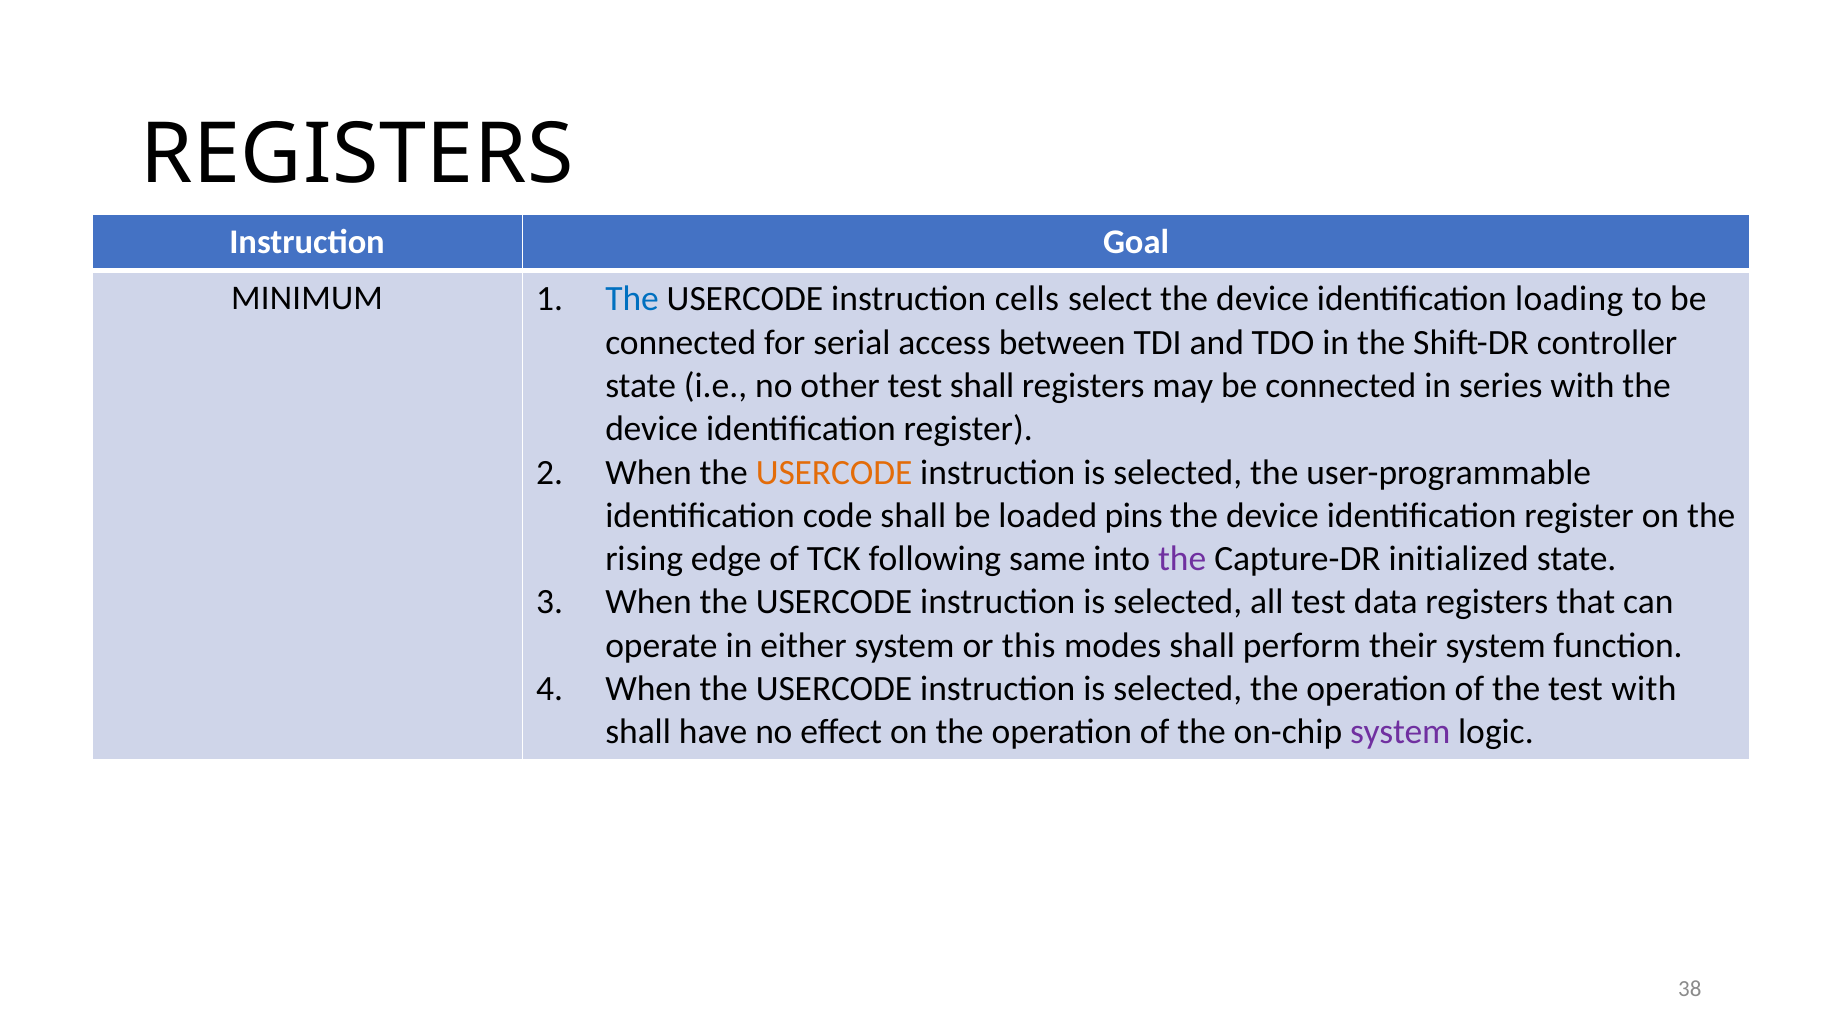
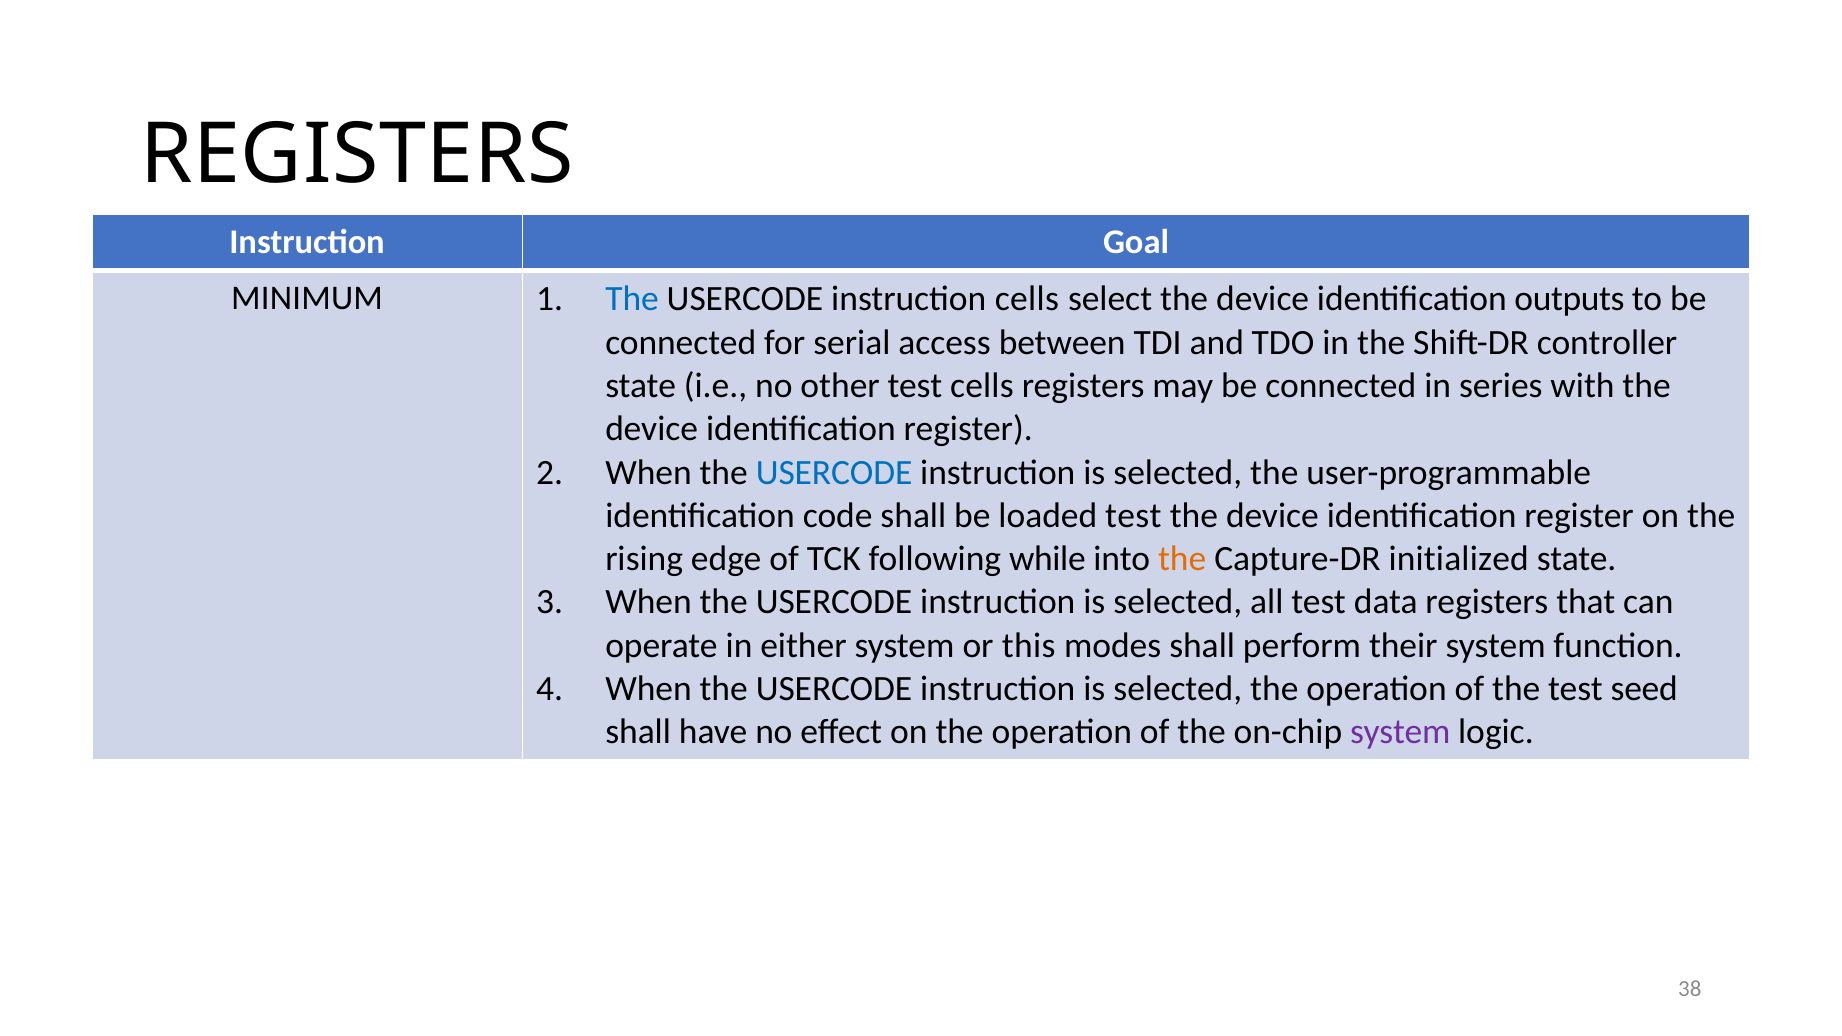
loading: loading -> outputs
test shall: shall -> cells
USERCODE at (834, 472) colour: orange -> blue
loaded pins: pins -> test
same: same -> while
the at (1182, 559) colour: purple -> orange
test with: with -> seed
